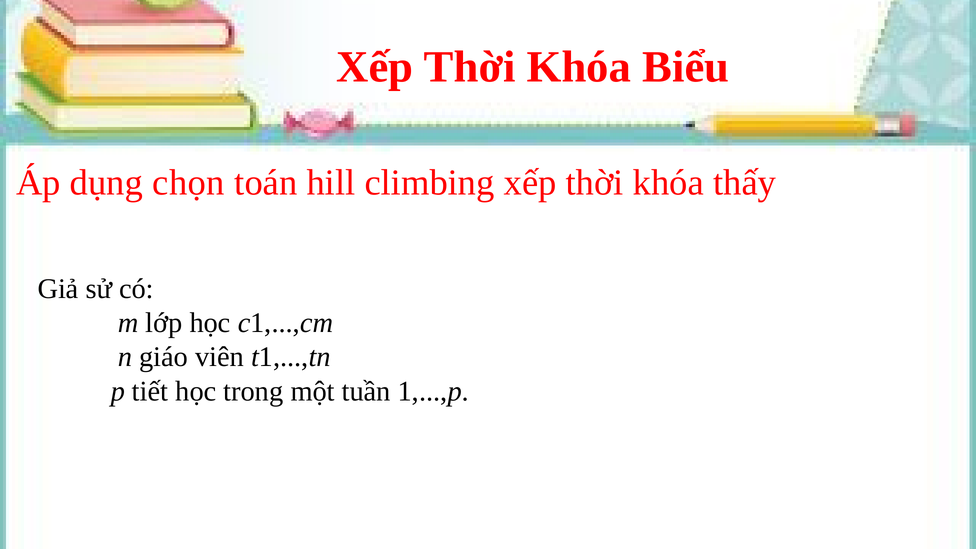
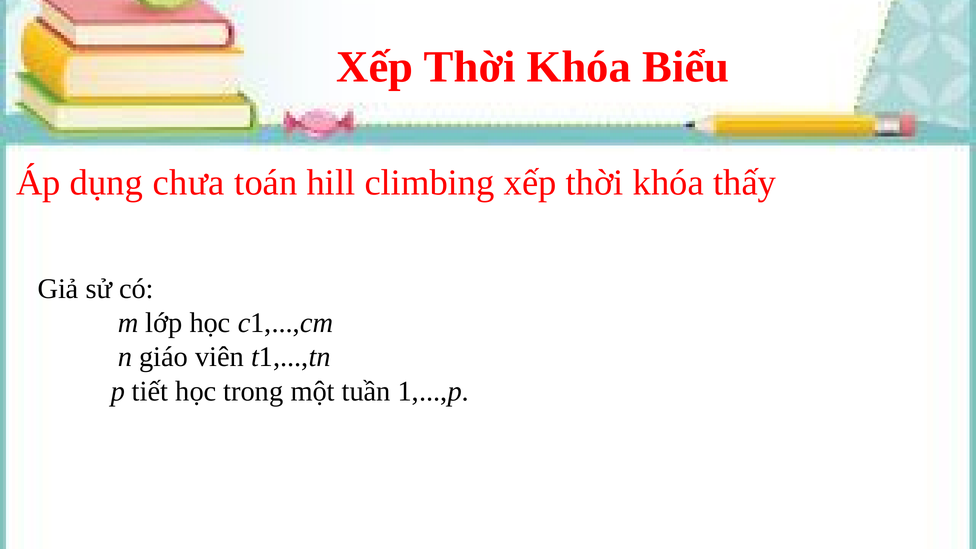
chọn: chọn -> chưa
